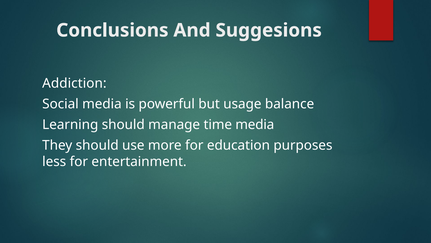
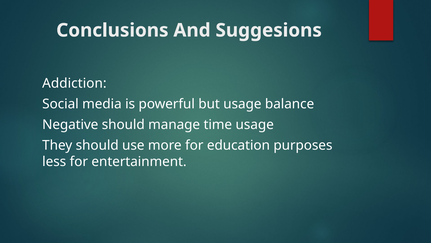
Learning: Learning -> Negative
time media: media -> usage
